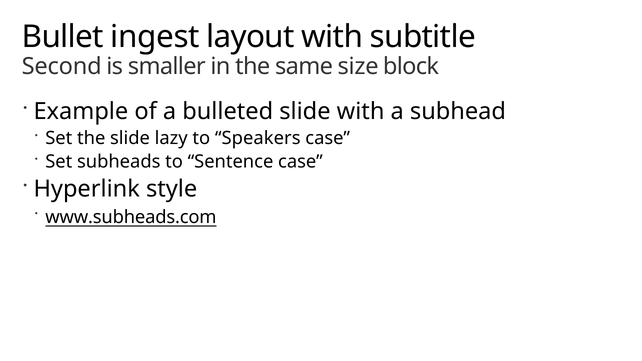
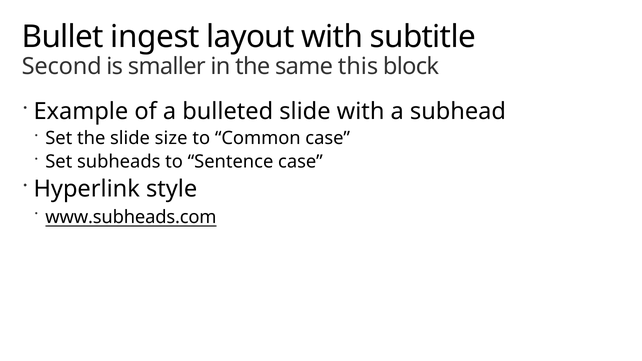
size: size -> this
lazy: lazy -> size
Speakers: Speakers -> Common
